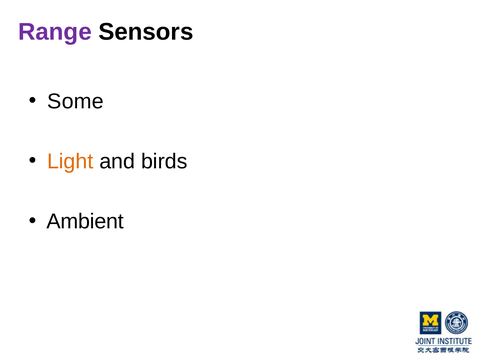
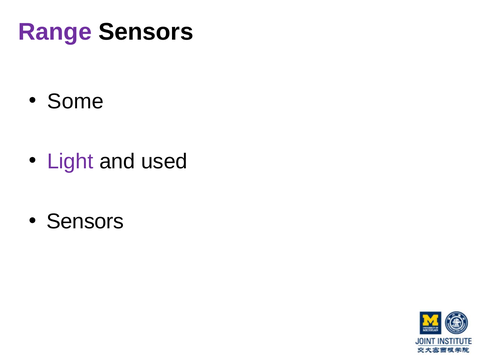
Light colour: orange -> purple
birds: birds -> used
Ambient at (85, 221): Ambient -> Sensors
